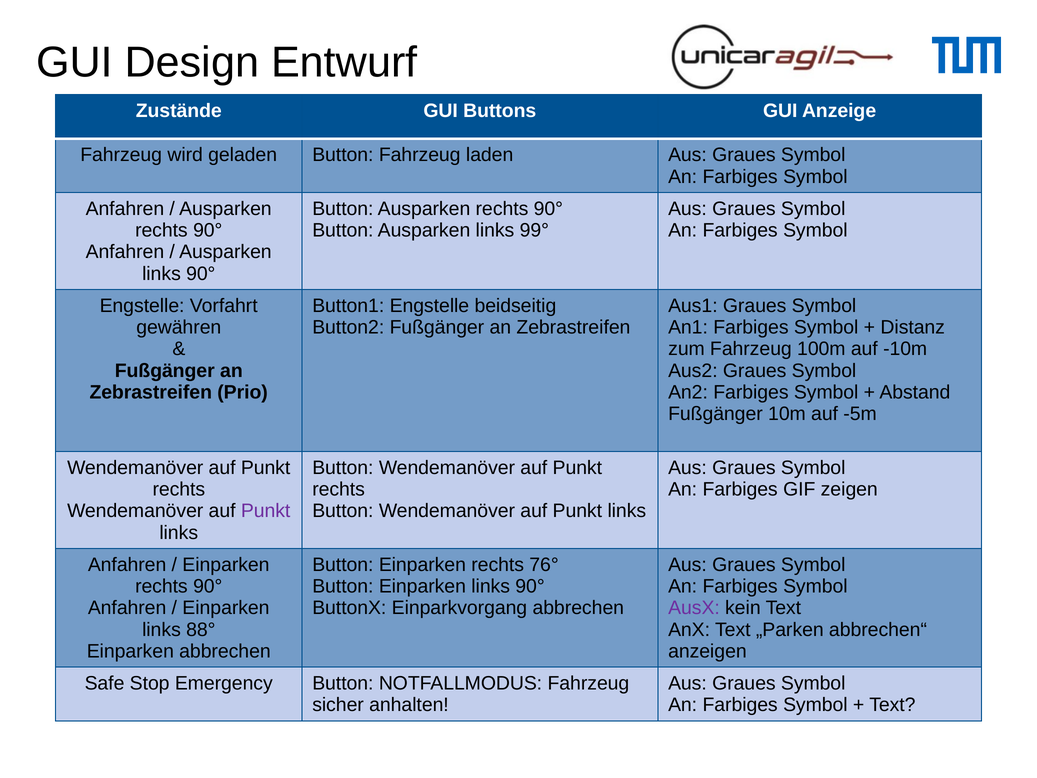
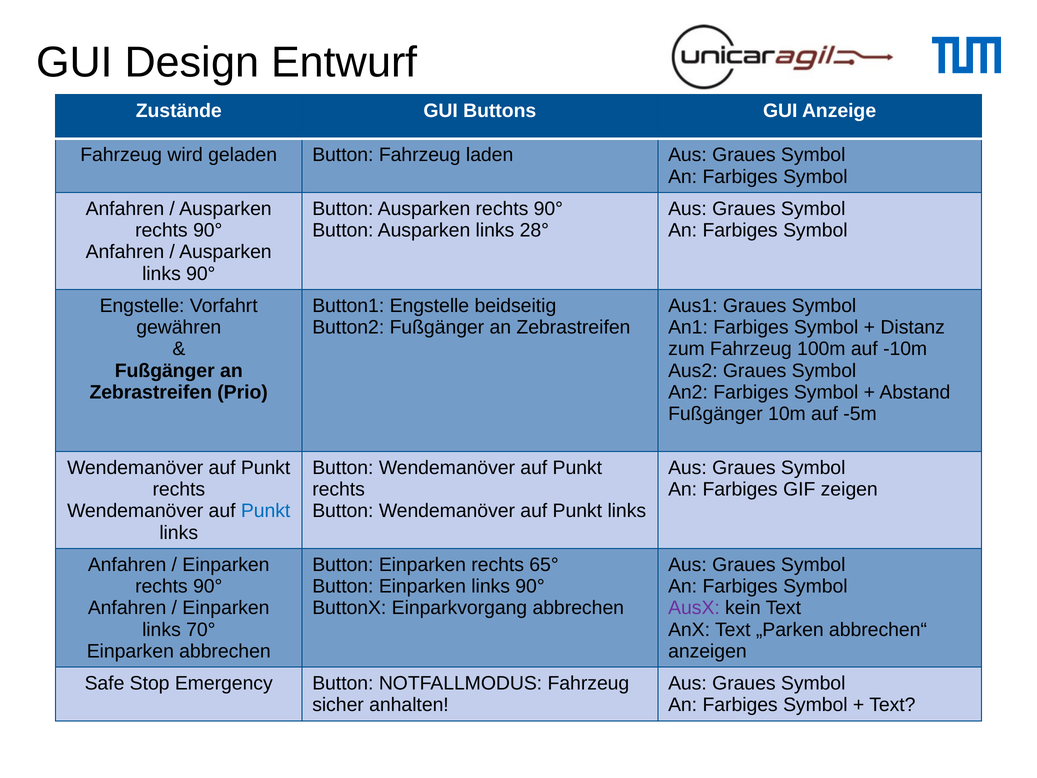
99°: 99° -> 28°
Punkt at (266, 511) colour: purple -> blue
76°: 76° -> 65°
88°: 88° -> 70°
